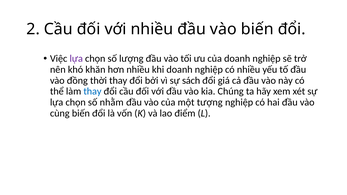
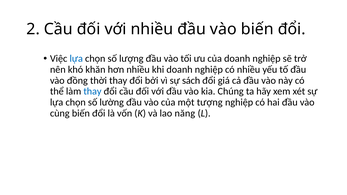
lựa at (76, 59) colour: purple -> blue
nhằm: nhằm -> lường
điểm: điểm -> năng
